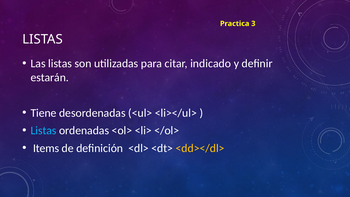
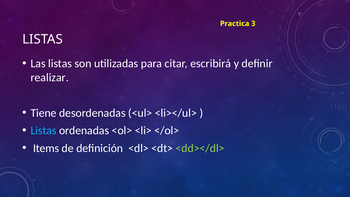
indicado: indicado -> escribirá
estarán: estarán -> realizar
<dd></dl> colour: yellow -> light green
